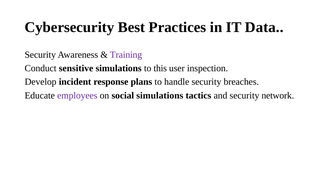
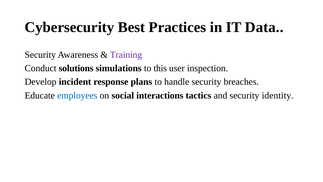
sensitive: sensitive -> solutions
employees colour: purple -> blue
social simulations: simulations -> interactions
network: network -> identity
